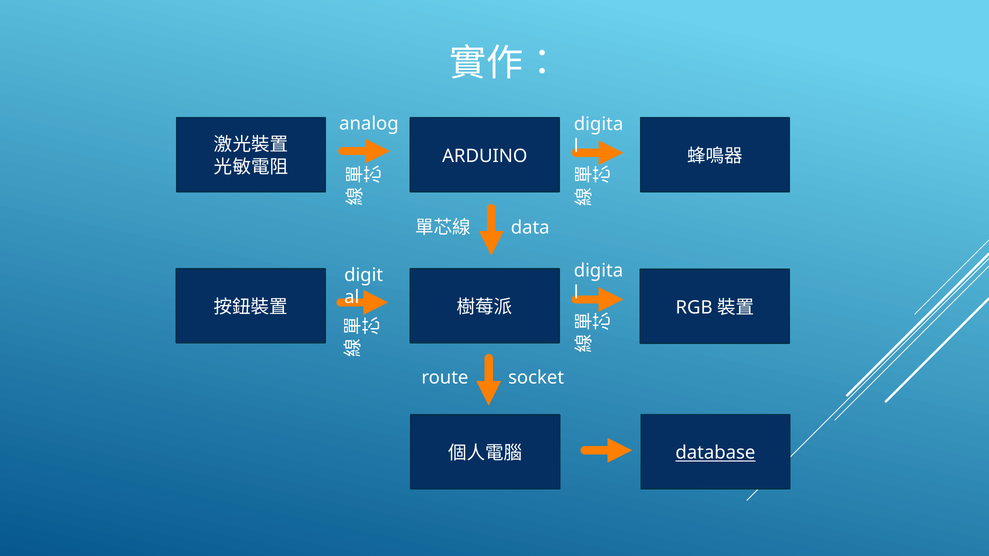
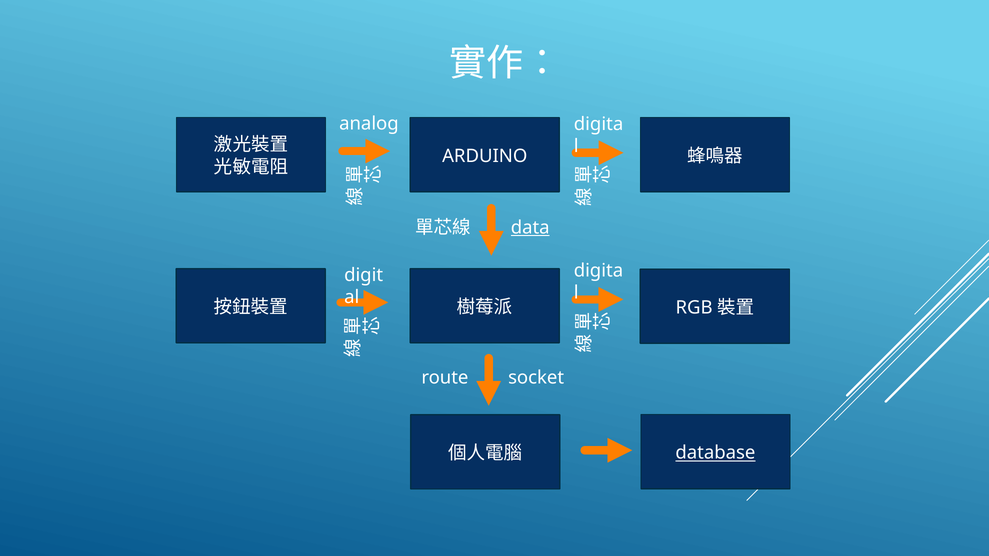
data underline: none -> present
